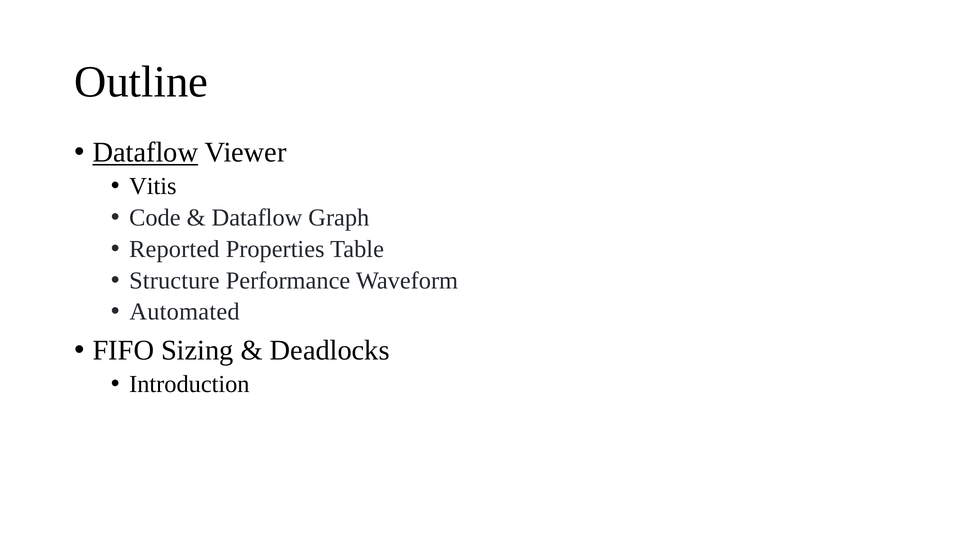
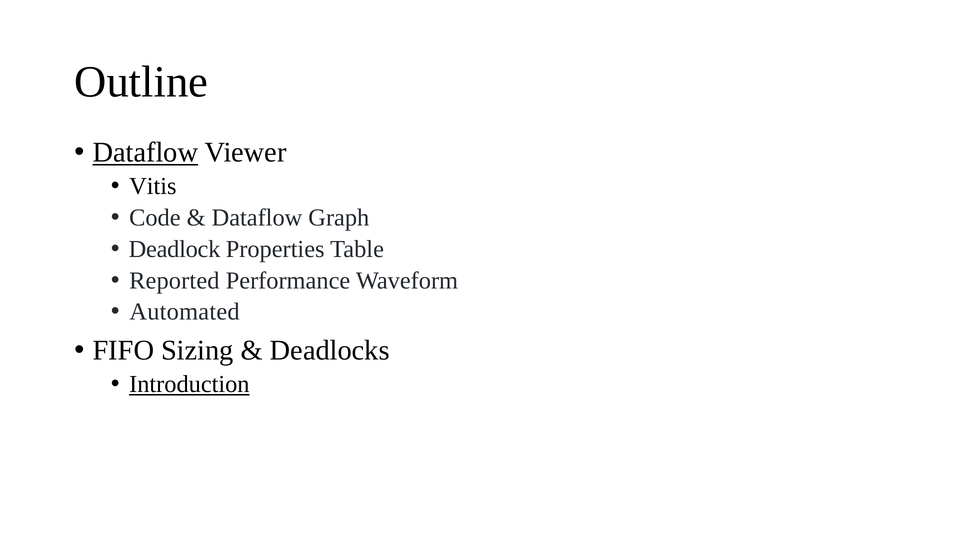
Reported: Reported -> Deadlock
Structure: Structure -> Reported
Introduction underline: none -> present
